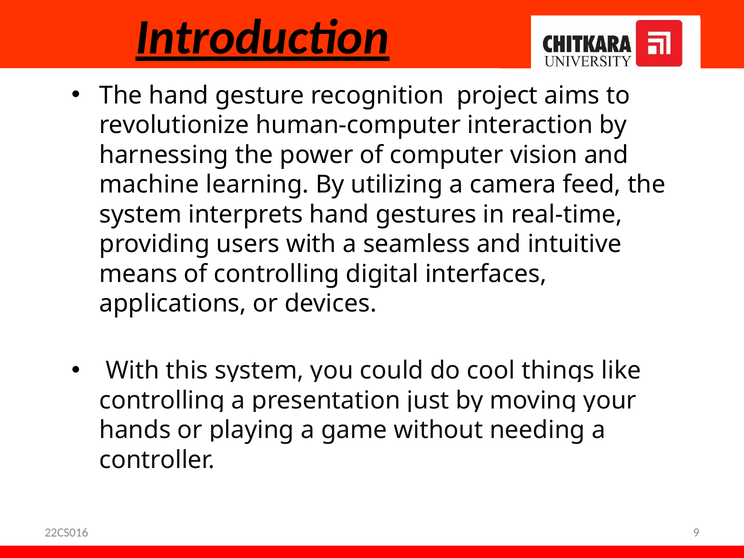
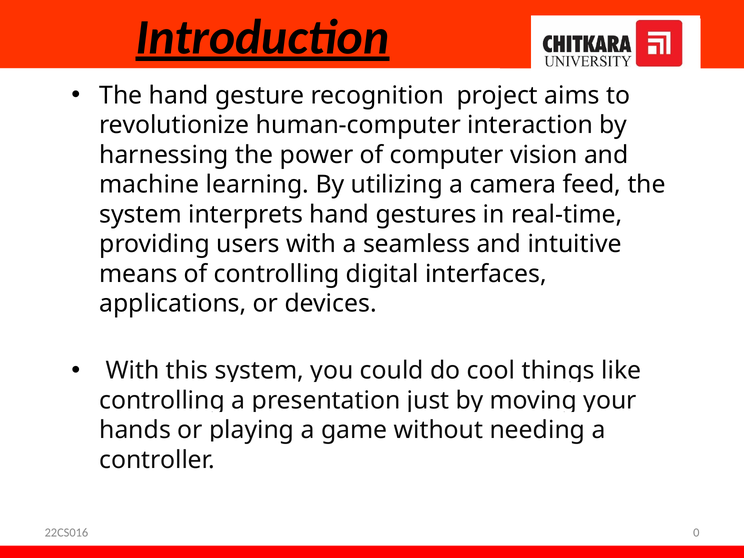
9: 9 -> 0
